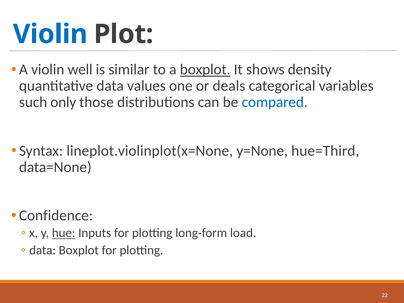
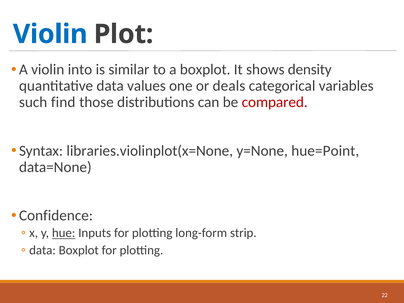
well: well -> into
boxplot at (205, 70) underline: present -> none
only: only -> find
compared colour: blue -> red
lineplot.violinplot(x=None: lineplot.violinplot(x=None -> libraries.violinplot(x=None
hue=Third: hue=Third -> hue=Point
load: load -> strip
